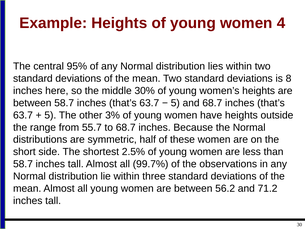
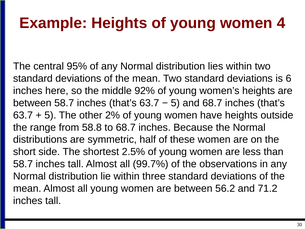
8: 8 -> 6
30%: 30% -> 92%
3%: 3% -> 2%
55.7: 55.7 -> 58.8
